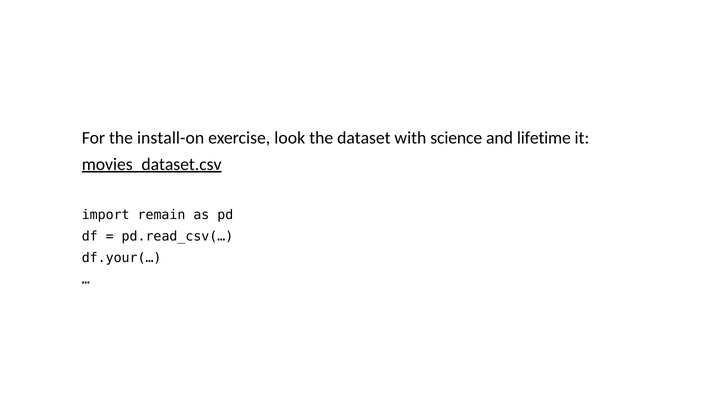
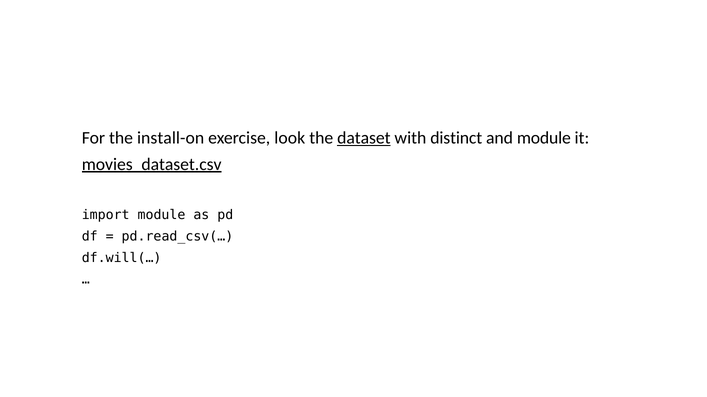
dataset underline: none -> present
science: science -> distinct
and lifetime: lifetime -> module
import remain: remain -> module
df.your(…: df.your(… -> df.will(…
